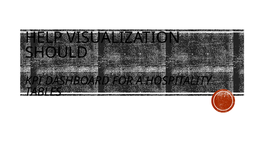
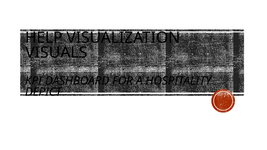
SHOULD: SHOULD -> VISUALS
TABLES: TABLES -> DEPICT
